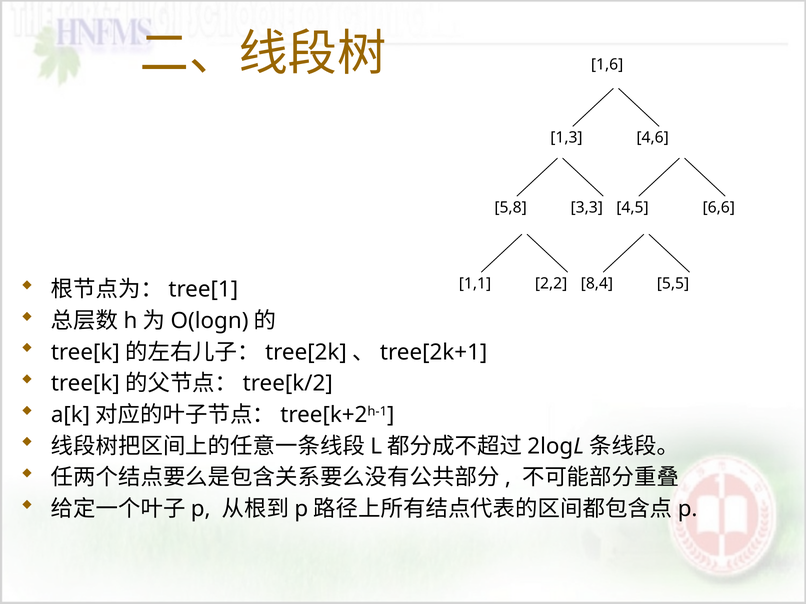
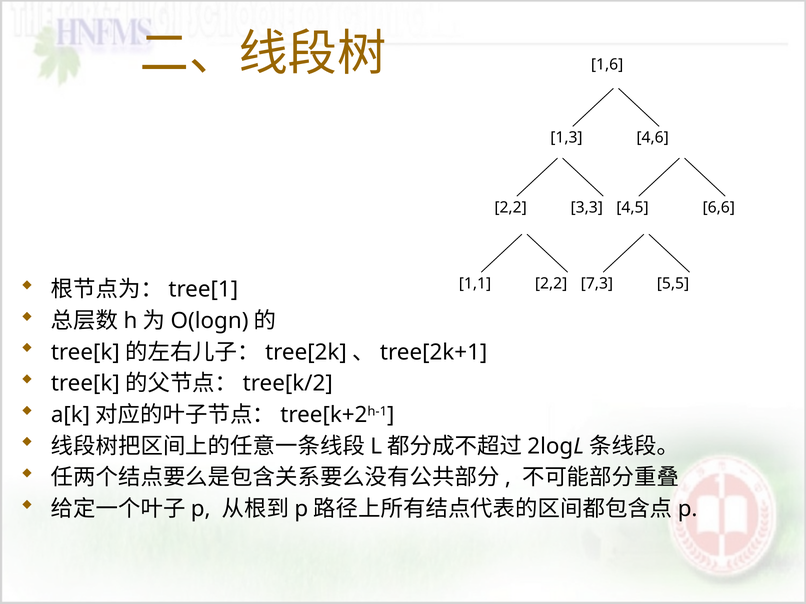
5,8 at (511, 208): 5,8 -> 2,2
8,4: 8,4 -> 7,3
